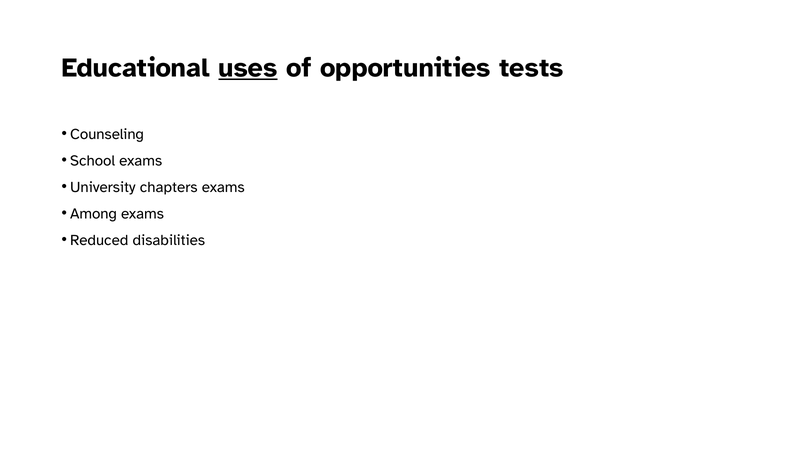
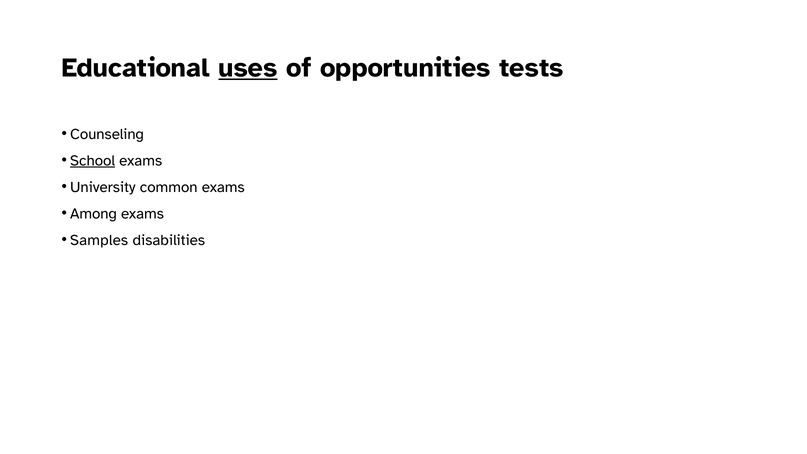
School underline: none -> present
chapters: chapters -> common
Reduced: Reduced -> Samples
